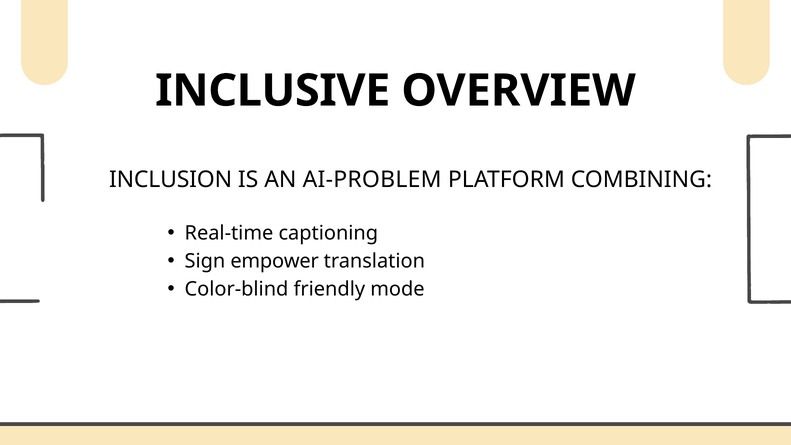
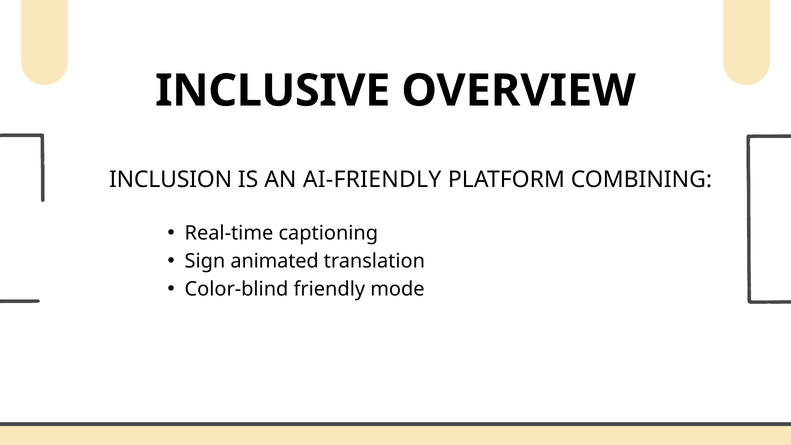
AI-PROBLEM: AI-PROBLEM -> AI-FRIENDLY
empower: empower -> animated
